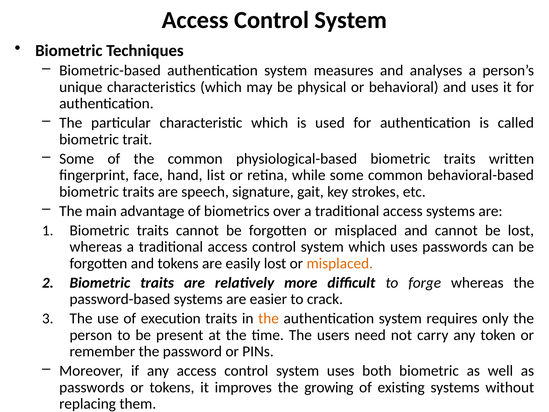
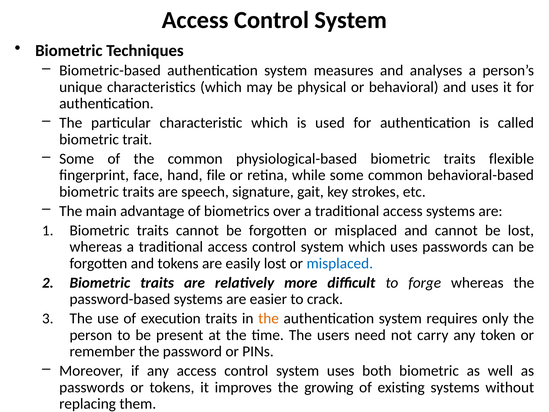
written: written -> flexible
list: list -> file
misplaced at (340, 263) colour: orange -> blue
